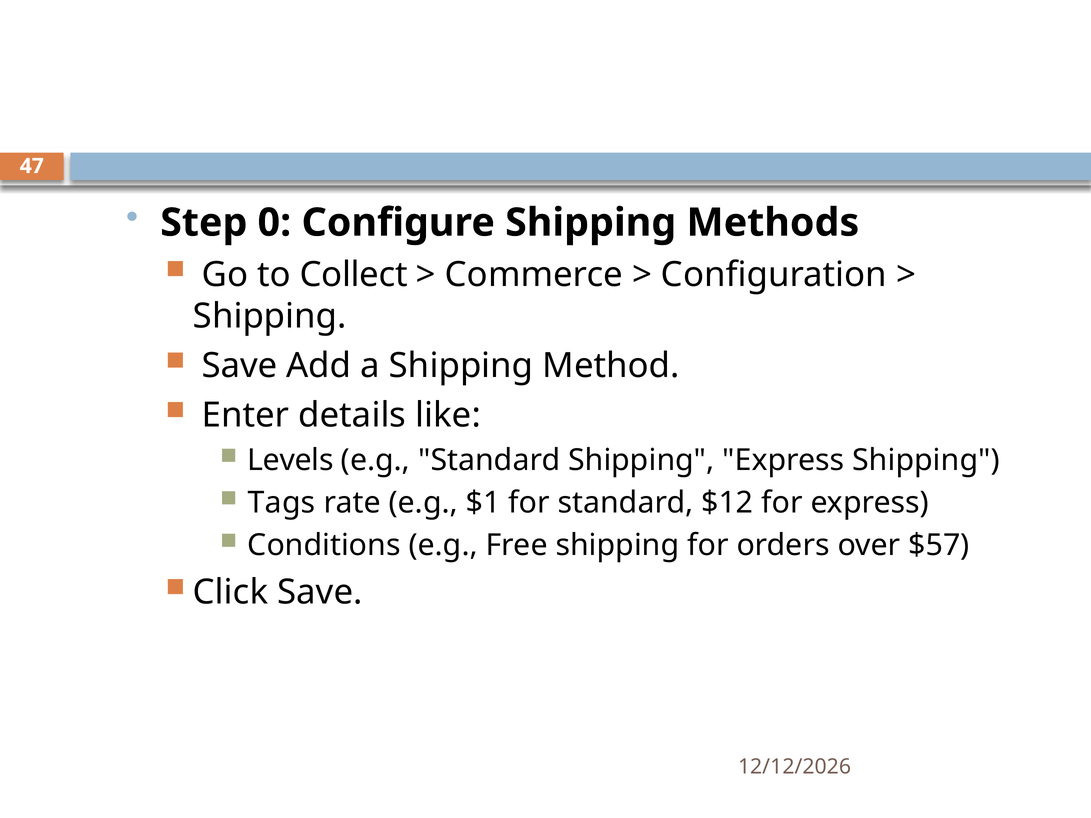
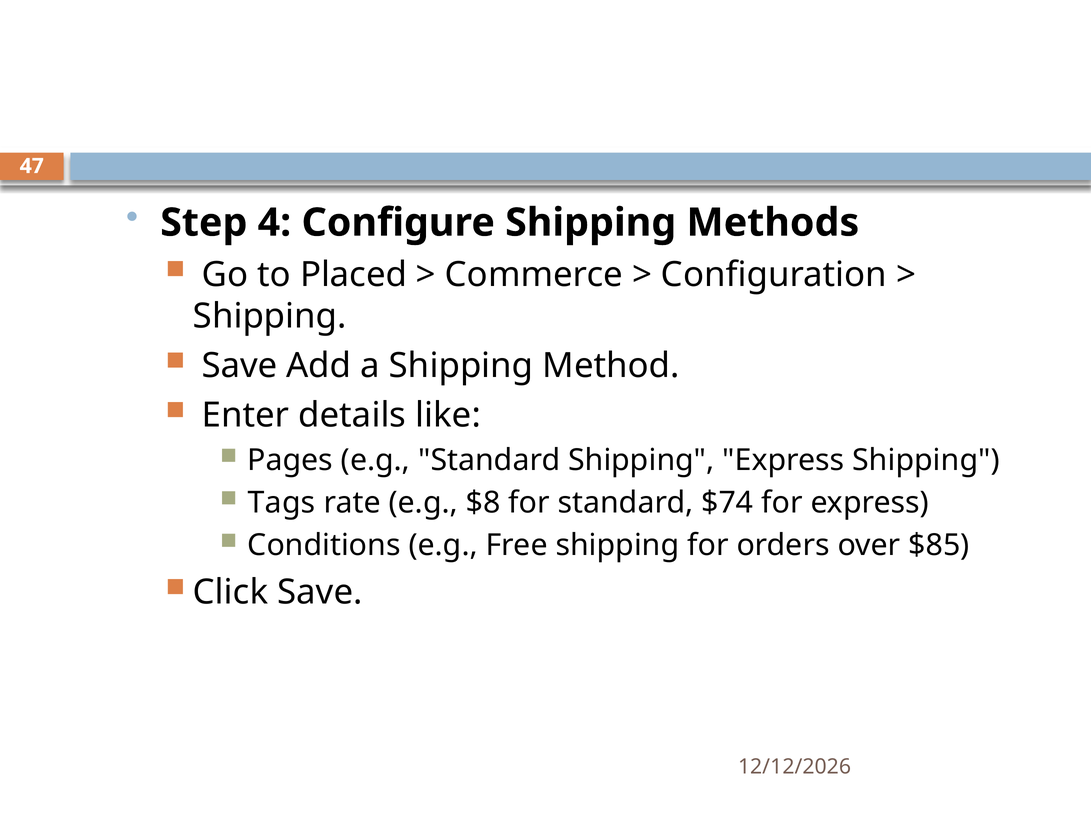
0: 0 -> 4
Collect: Collect -> Placed
Levels: Levels -> Pages
$1: $1 -> $8
$12: $12 -> $74
$57: $57 -> $85
